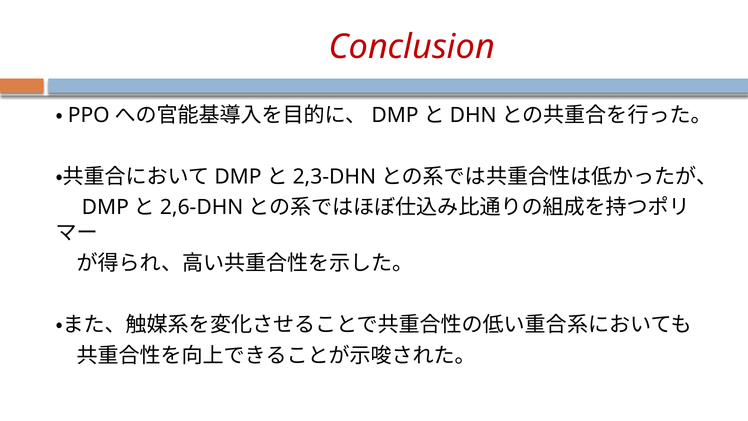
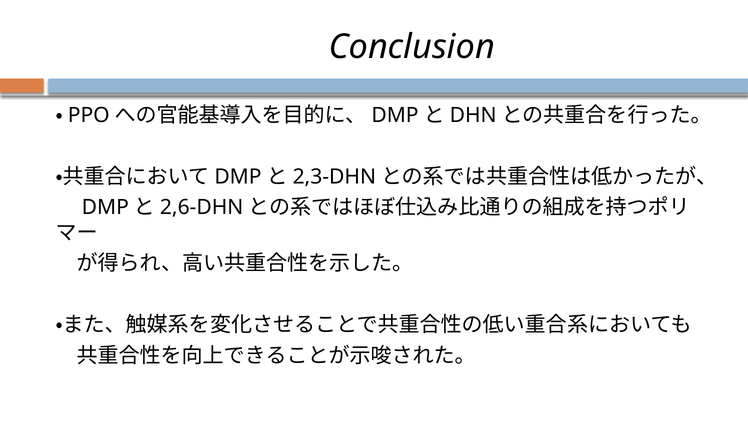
Conclusion colour: red -> black
